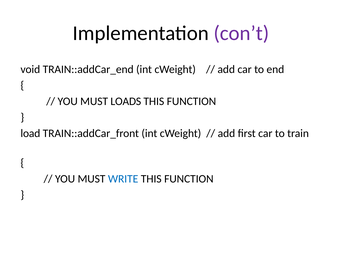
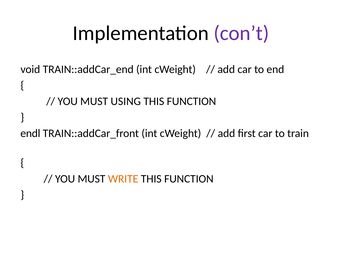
LOADS: LOADS -> USING
load: load -> endl
WRITE colour: blue -> orange
